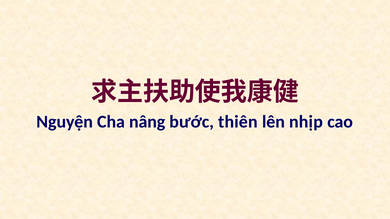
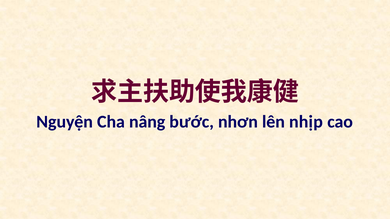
thiên: thiên -> nhơn
